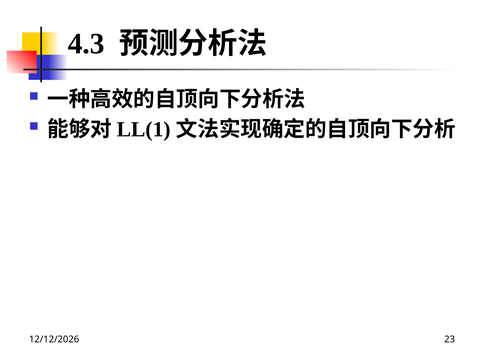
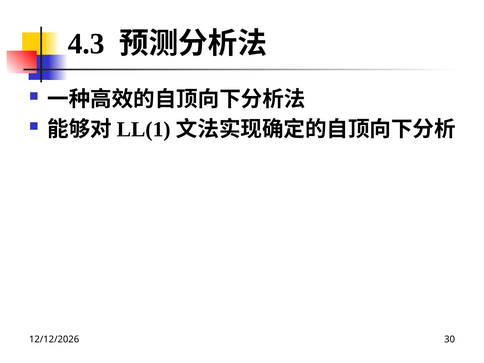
23: 23 -> 30
